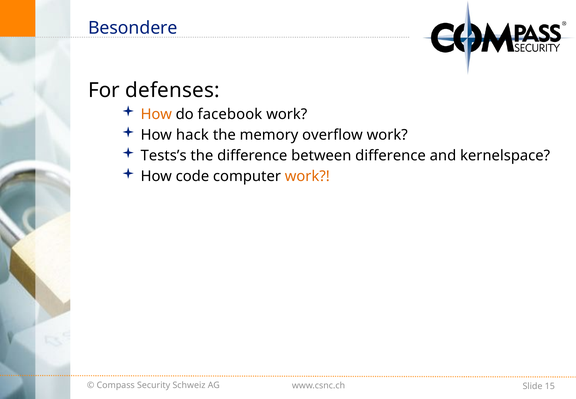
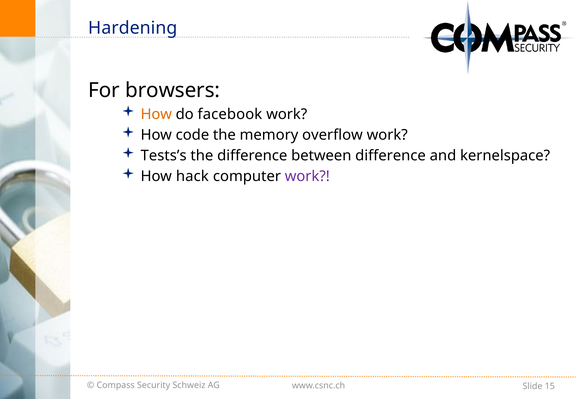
Besondere: Besondere -> Hardening
defenses: defenses -> browsers
hack: hack -> code
code: code -> hack
work at (307, 176) colour: orange -> purple
